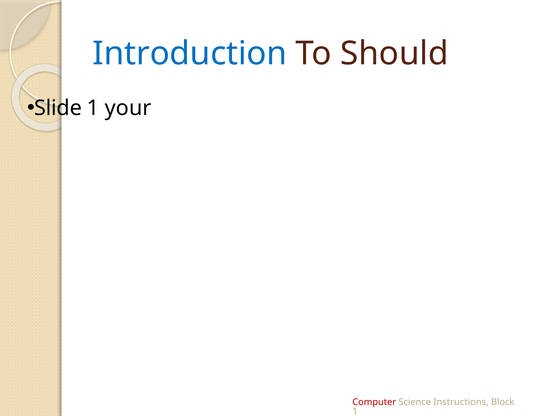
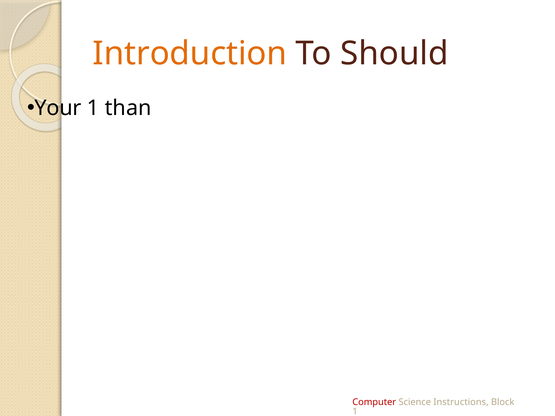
Introduction colour: blue -> orange
Slide: Slide -> Your
your: your -> than
